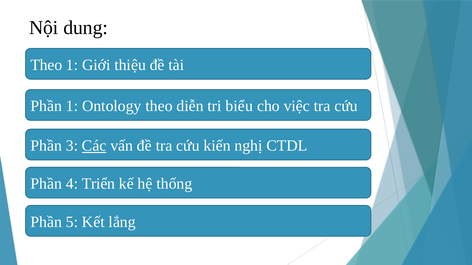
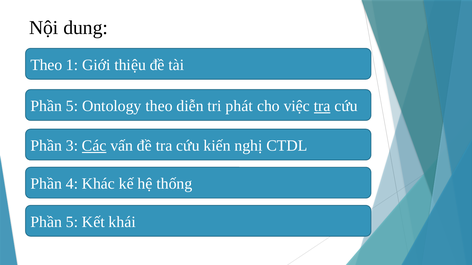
1 at (72, 106): 1 -> 5
biểu: biểu -> phát
tra at (322, 106) underline: none -> present
Triển: Triển -> Khác
lắng: lắng -> khái
